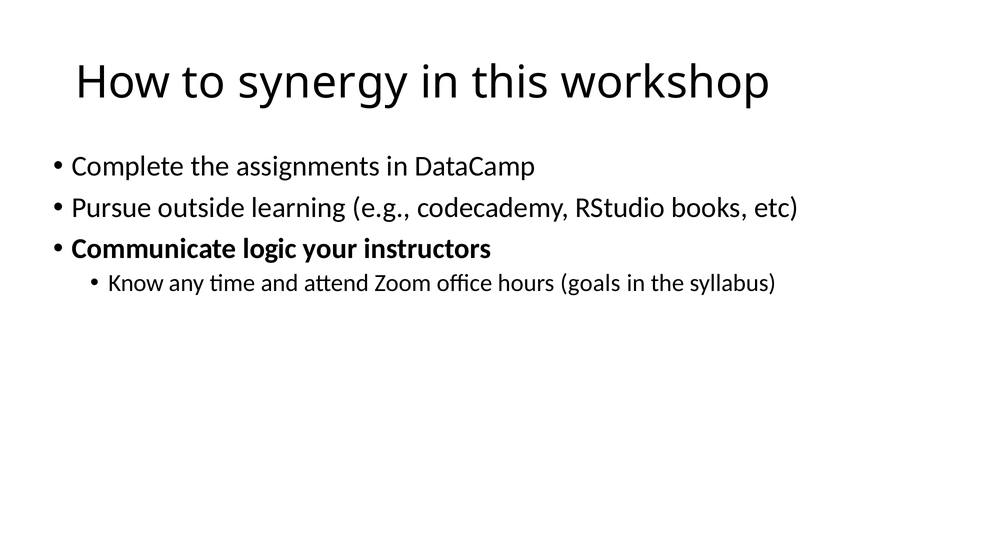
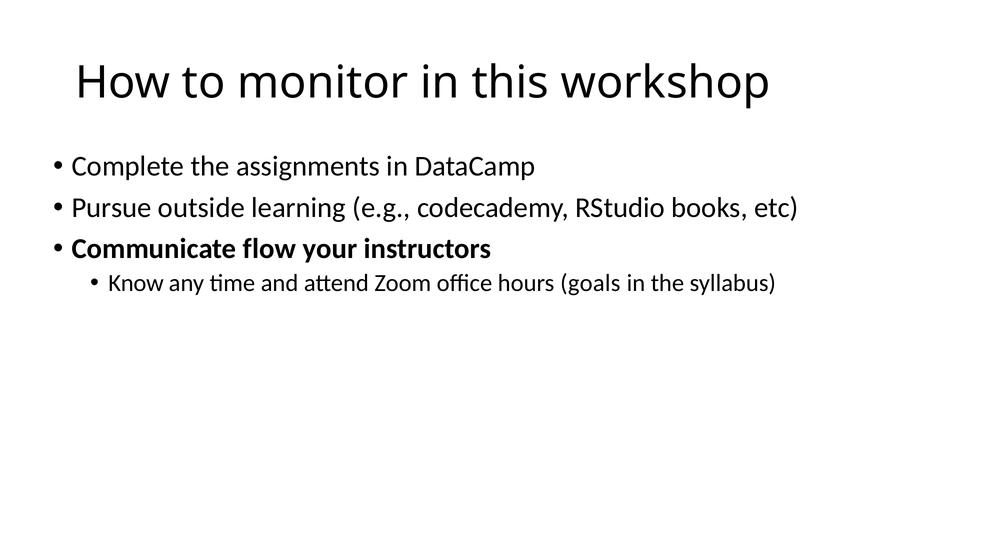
synergy: synergy -> monitor
logic: logic -> flow
